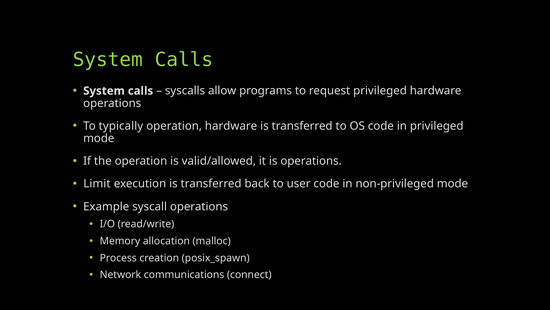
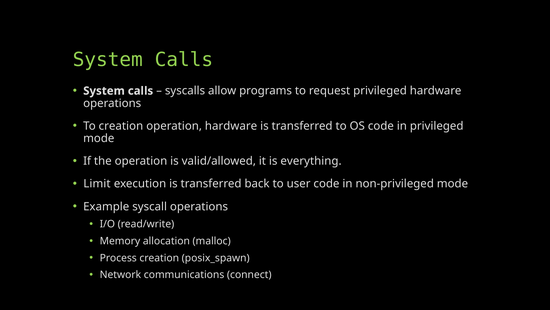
To typically: typically -> creation
is operations: operations -> everything
